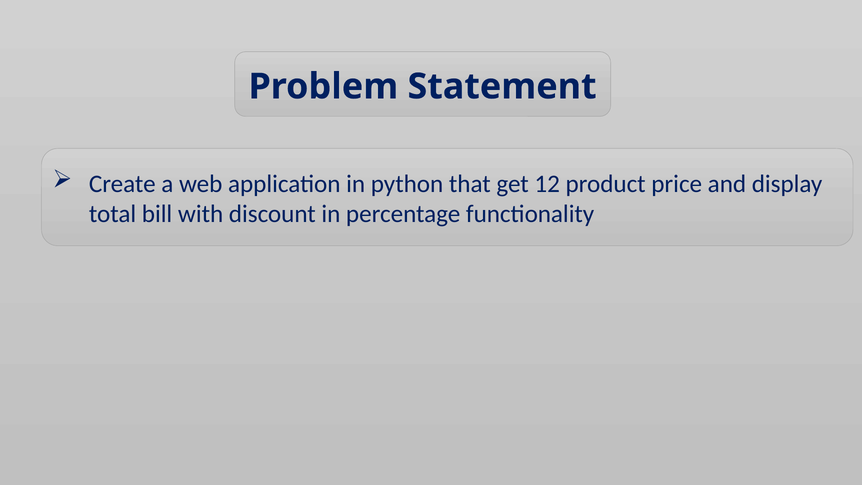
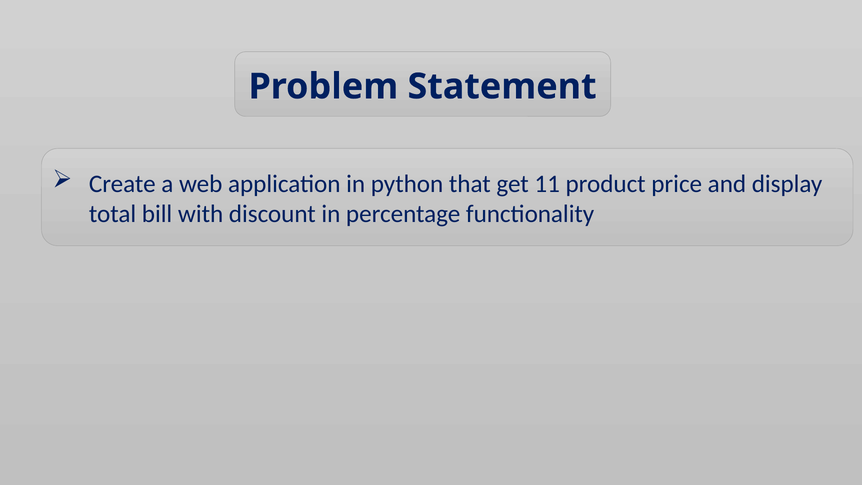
12: 12 -> 11
